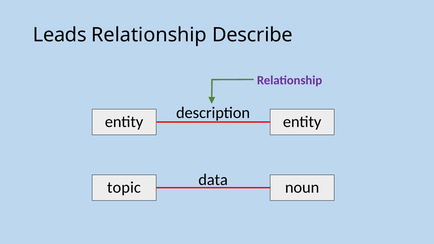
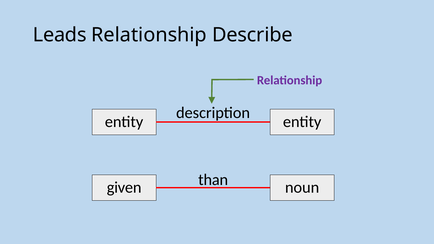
data: data -> than
topic: topic -> given
